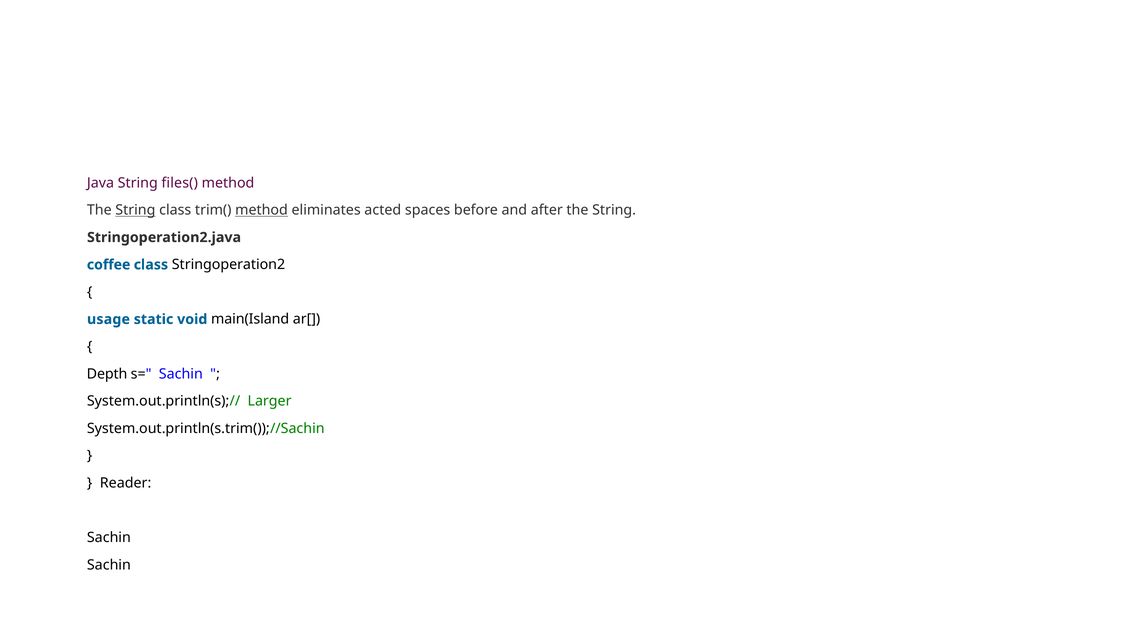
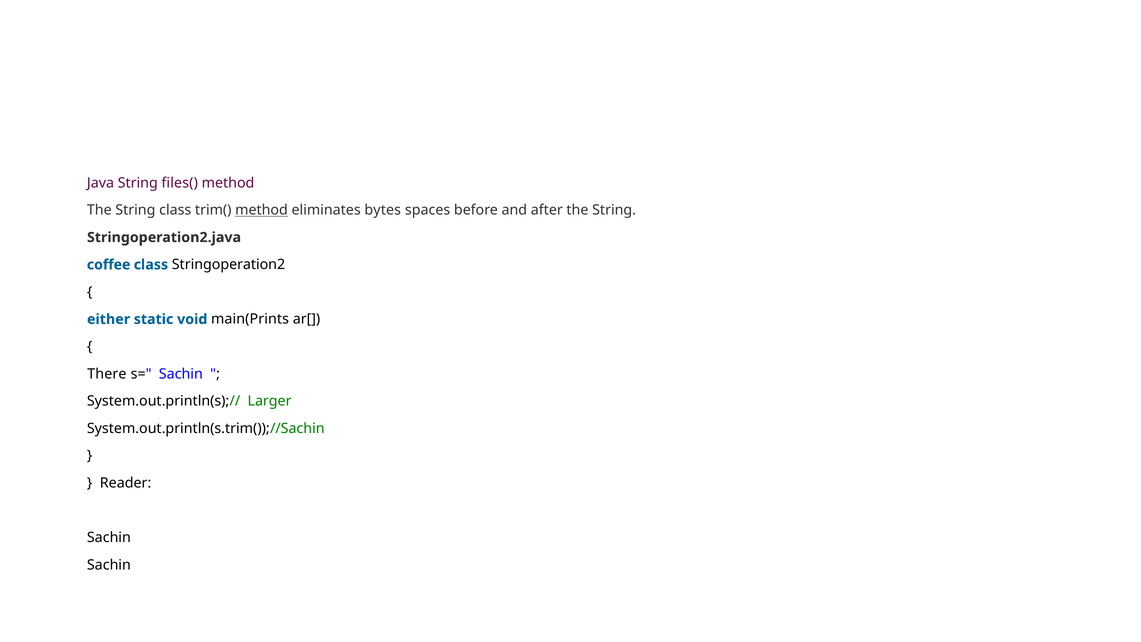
String at (135, 210) underline: present -> none
acted: acted -> bytes
usage: usage -> either
main(Island: main(Island -> main(Prints
Depth: Depth -> There
